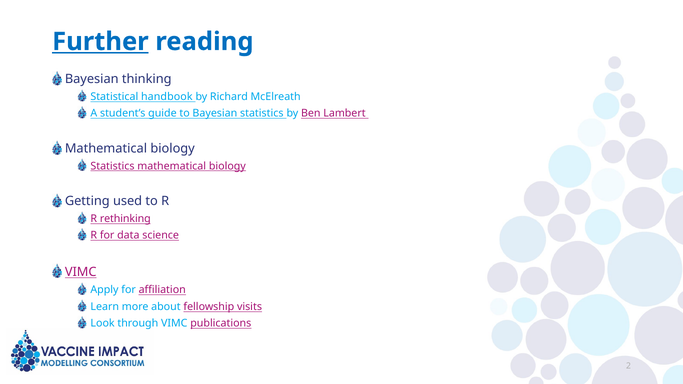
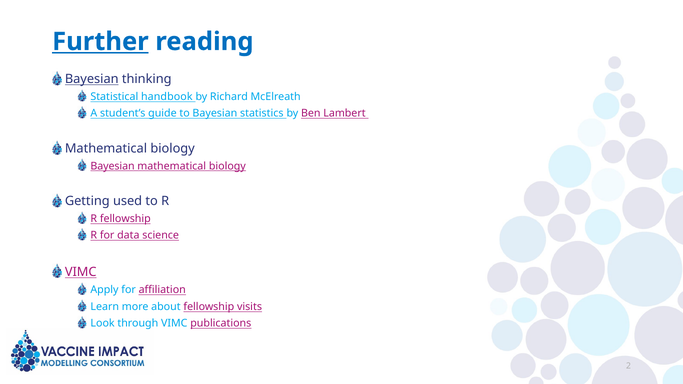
Bayesian at (92, 79) underline: none -> present
Statistics at (113, 166): Statistics -> Bayesian
R rethinking: rethinking -> fellowship
